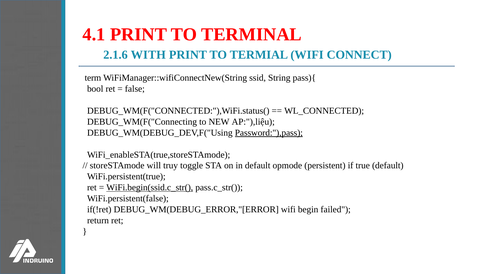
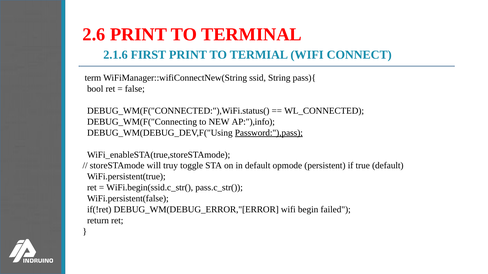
4.1: 4.1 -> 2.6
WITH: WITH -> FIRST
AP:"),liệu: AP:"),liệu -> AP:"),info
WiFi.begin(ssid.c_str( underline: present -> none
